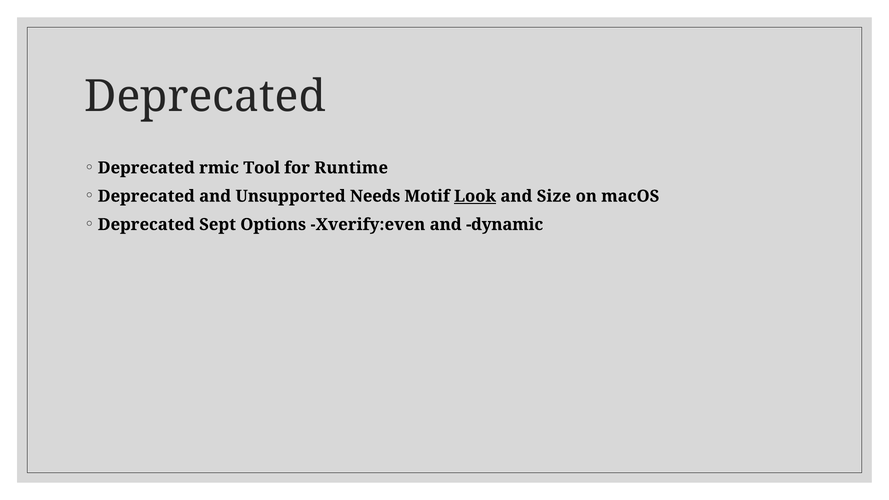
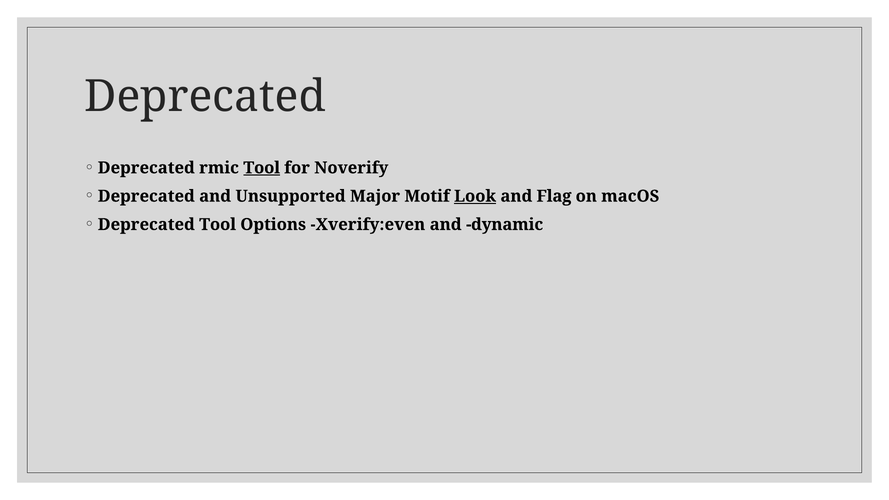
Tool at (262, 168) underline: none -> present
Runtime: Runtime -> Noverify
Needs: Needs -> Major
Size: Size -> Flag
Deprecated Sept: Sept -> Tool
